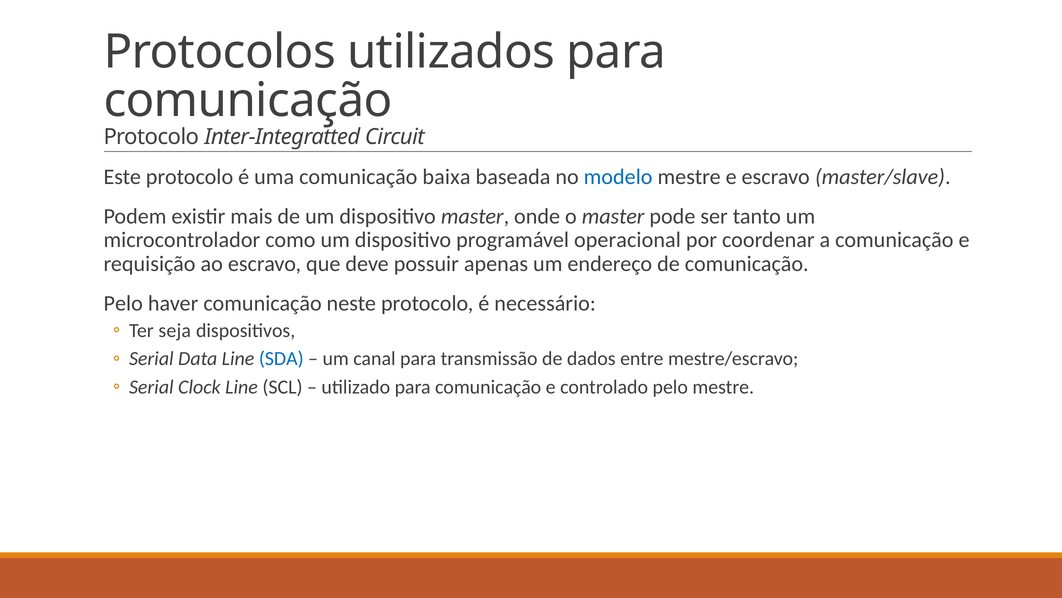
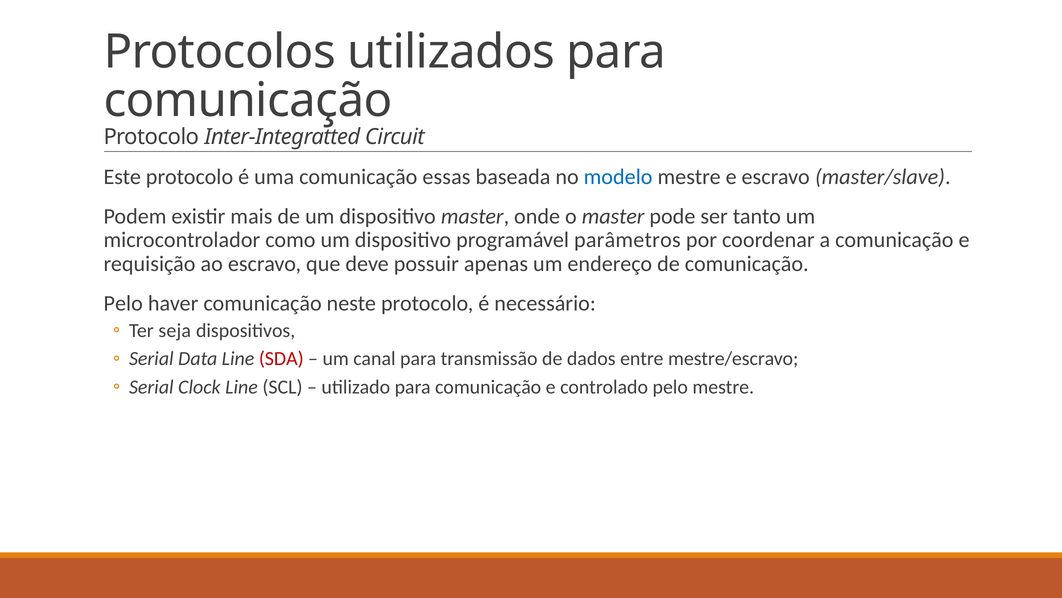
baixa: baixa -> essas
operacional: operacional -> parâmetros
SDA colour: blue -> red
